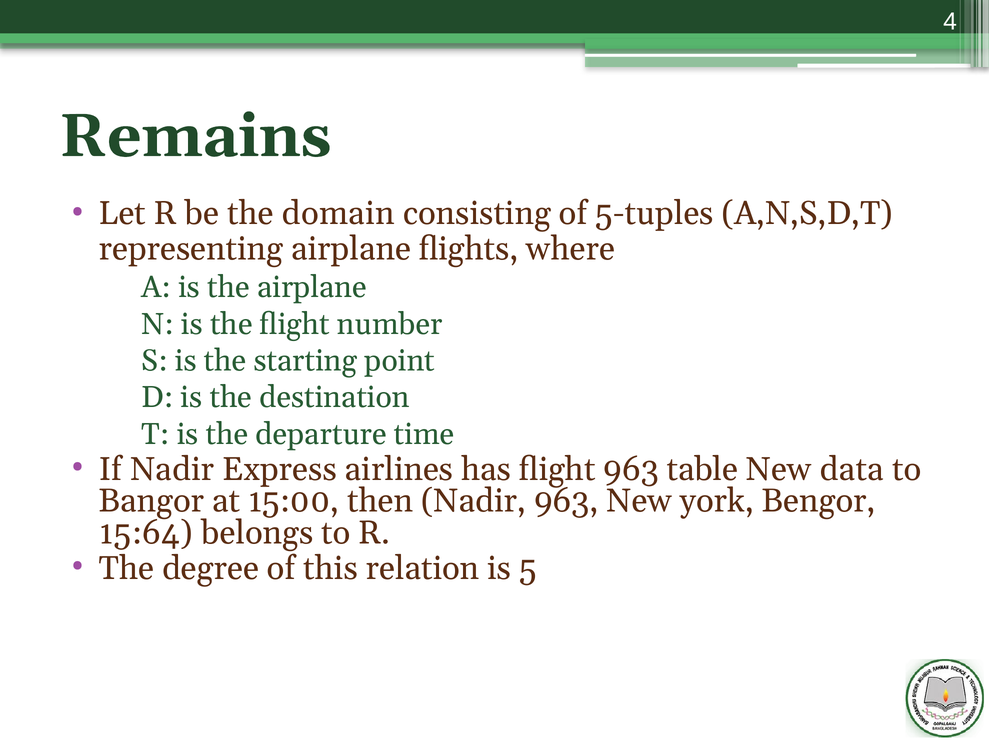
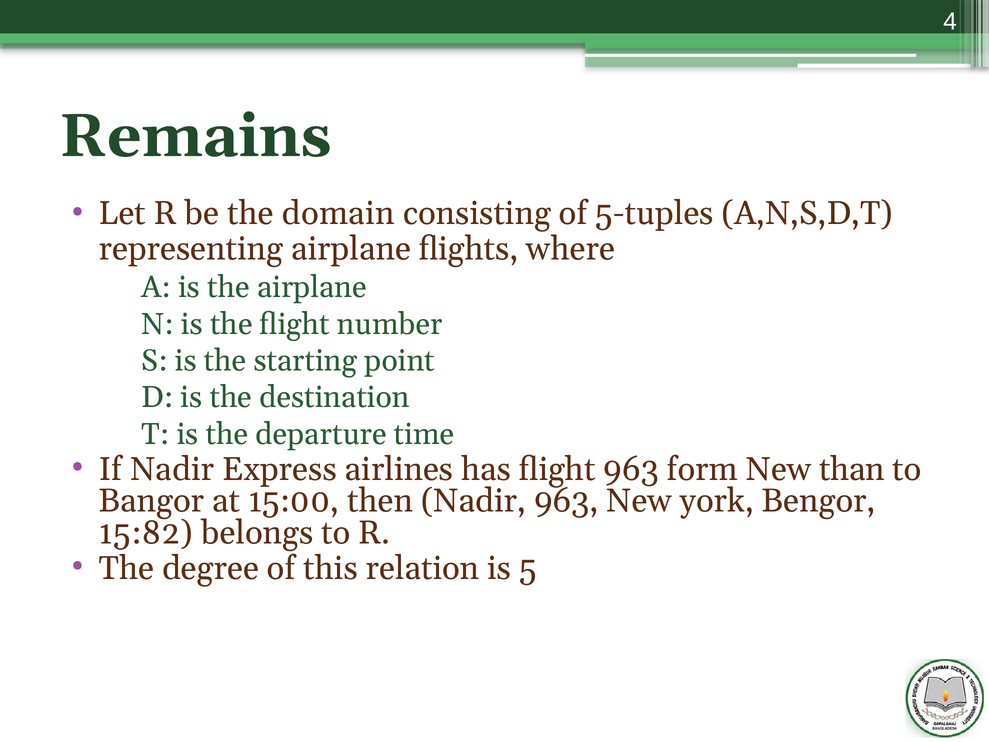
table: table -> form
data: data -> than
15:64: 15:64 -> 15:82
